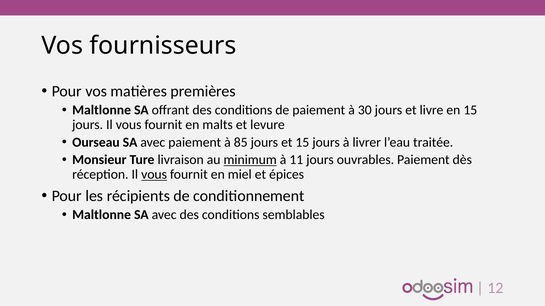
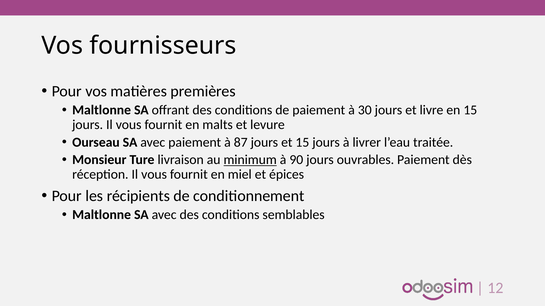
85: 85 -> 87
11: 11 -> 90
vous at (154, 175) underline: present -> none
